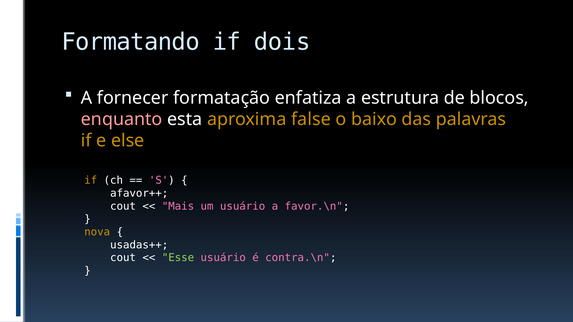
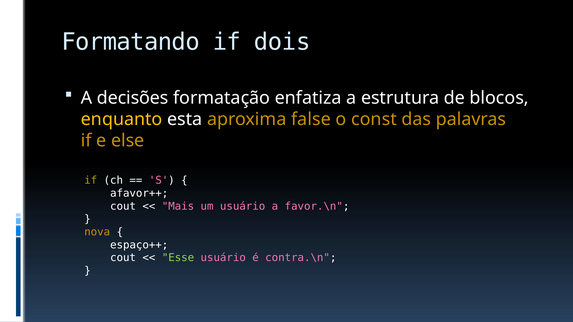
fornecer: fornecer -> decisões
enquanto colour: pink -> yellow
baixo: baixo -> const
usadas++: usadas++ -> espaço++
